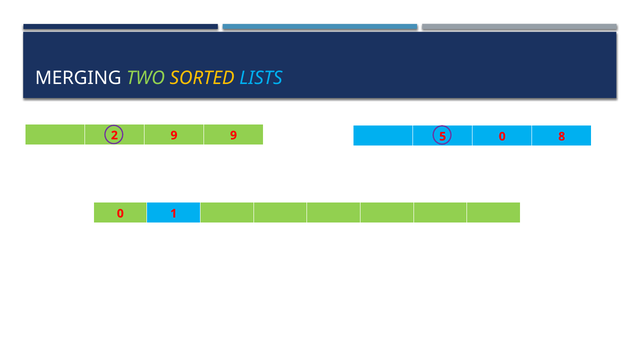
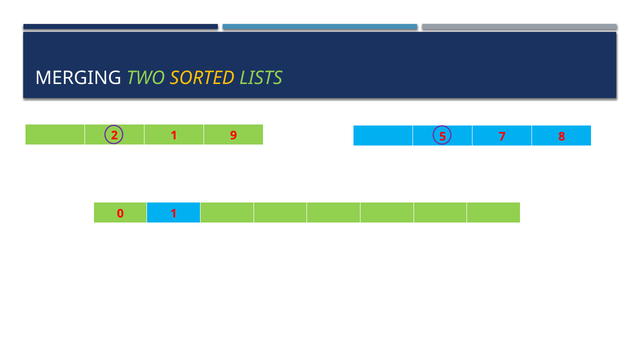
LISTS colour: light blue -> light green
2 9: 9 -> 1
5 0: 0 -> 7
